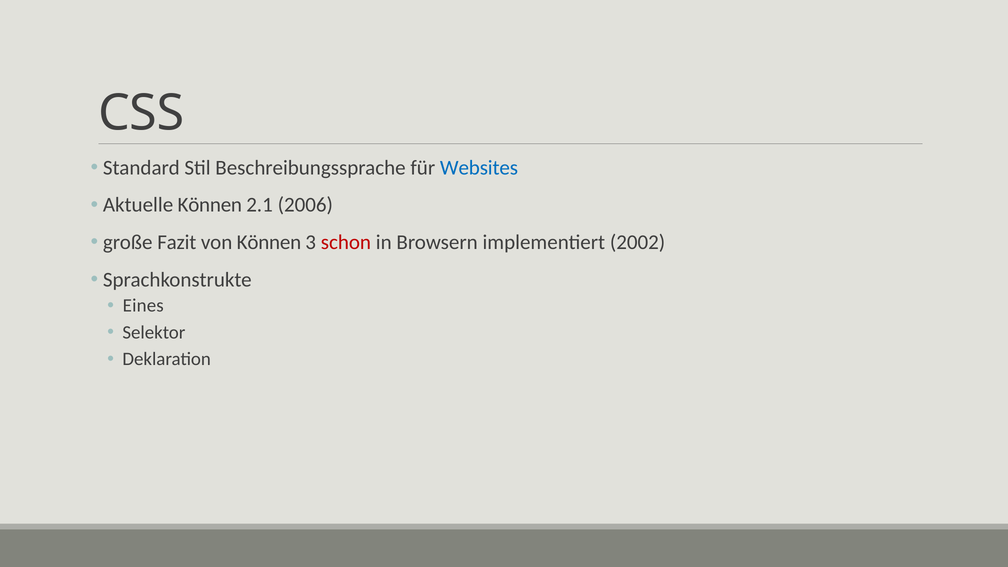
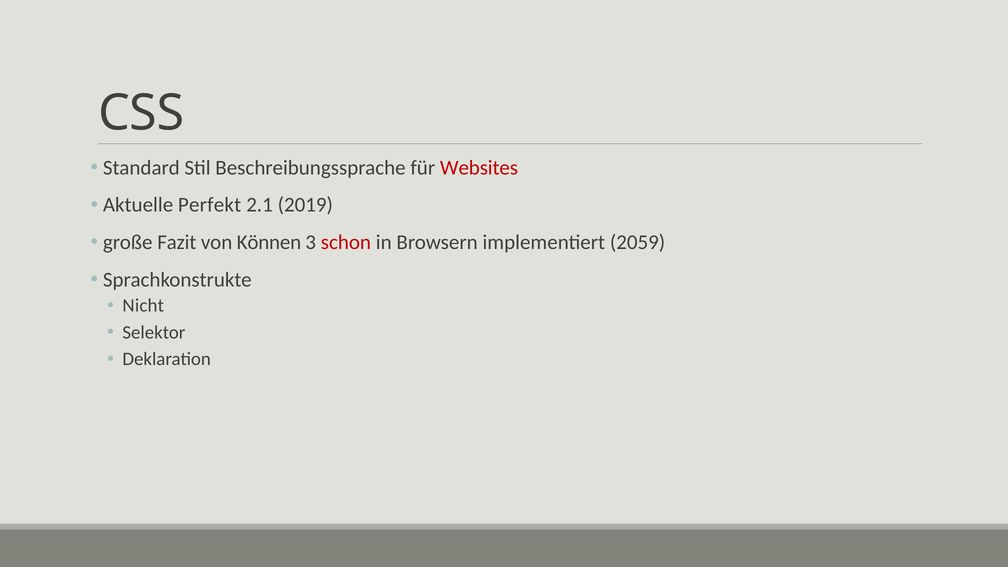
Websites colour: blue -> red
Aktuelle Können: Können -> Perfekt
2006: 2006 -> 2019
2002: 2002 -> 2059
Eines: Eines -> Nicht
